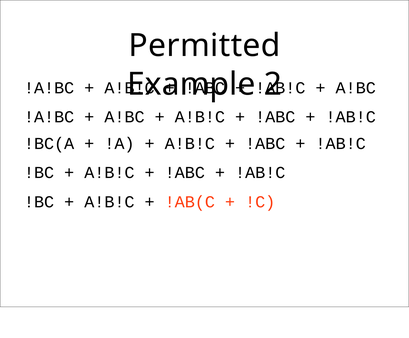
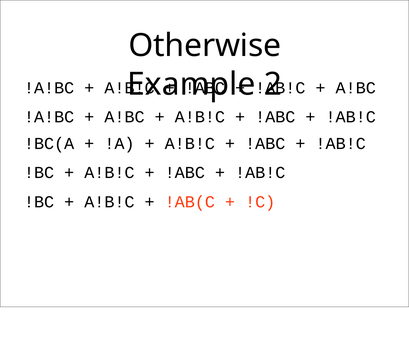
Permitted: Permitted -> Otherwise
